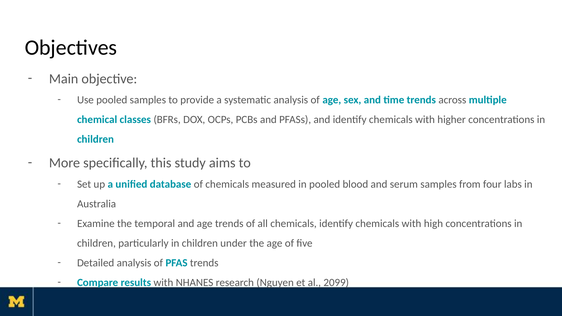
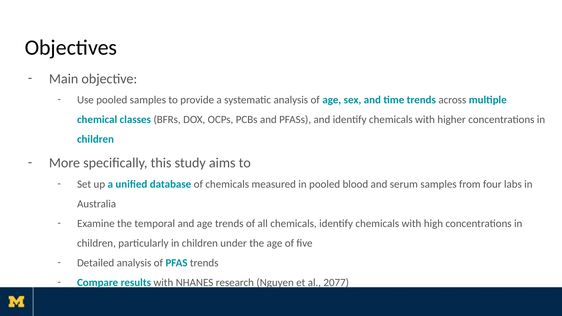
2099: 2099 -> 2077
